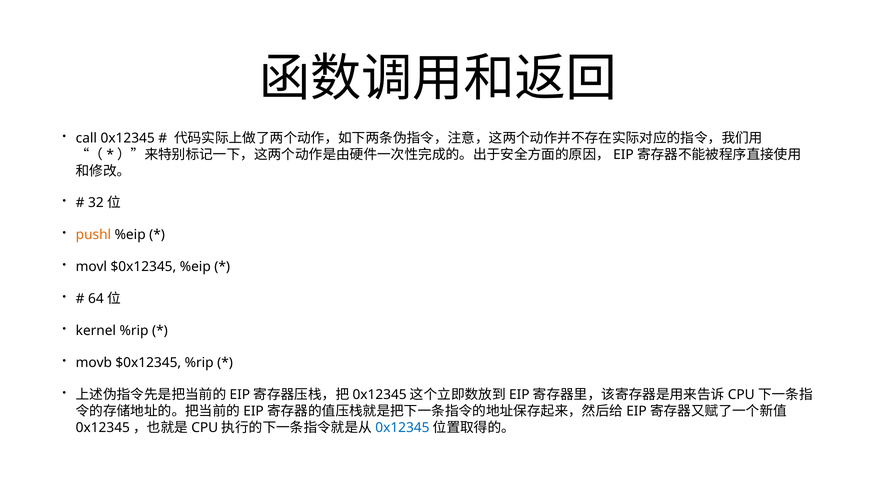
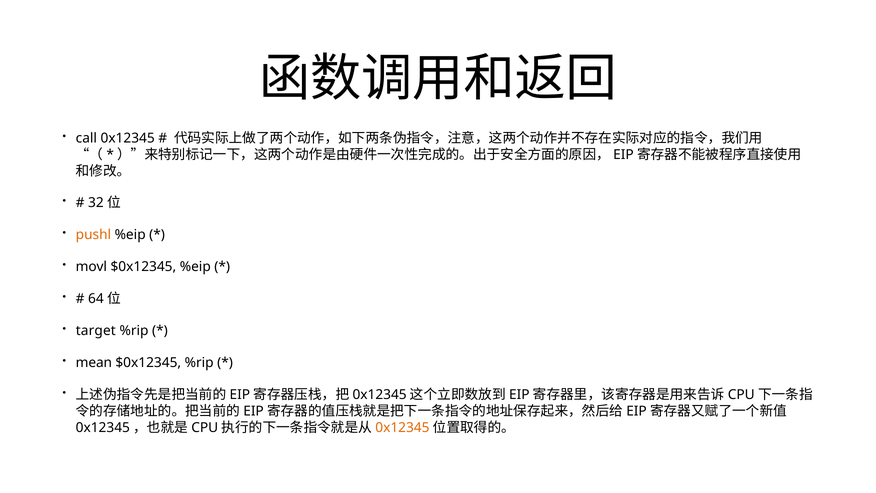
kernel: kernel -> target
movb: movb -> mean
0x12345 at (402, 427) colour: blue -> orange
